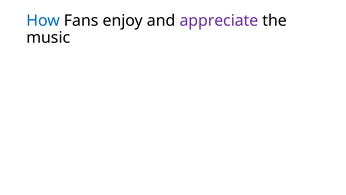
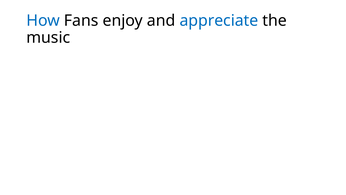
appreciate colour: purple -> blue
